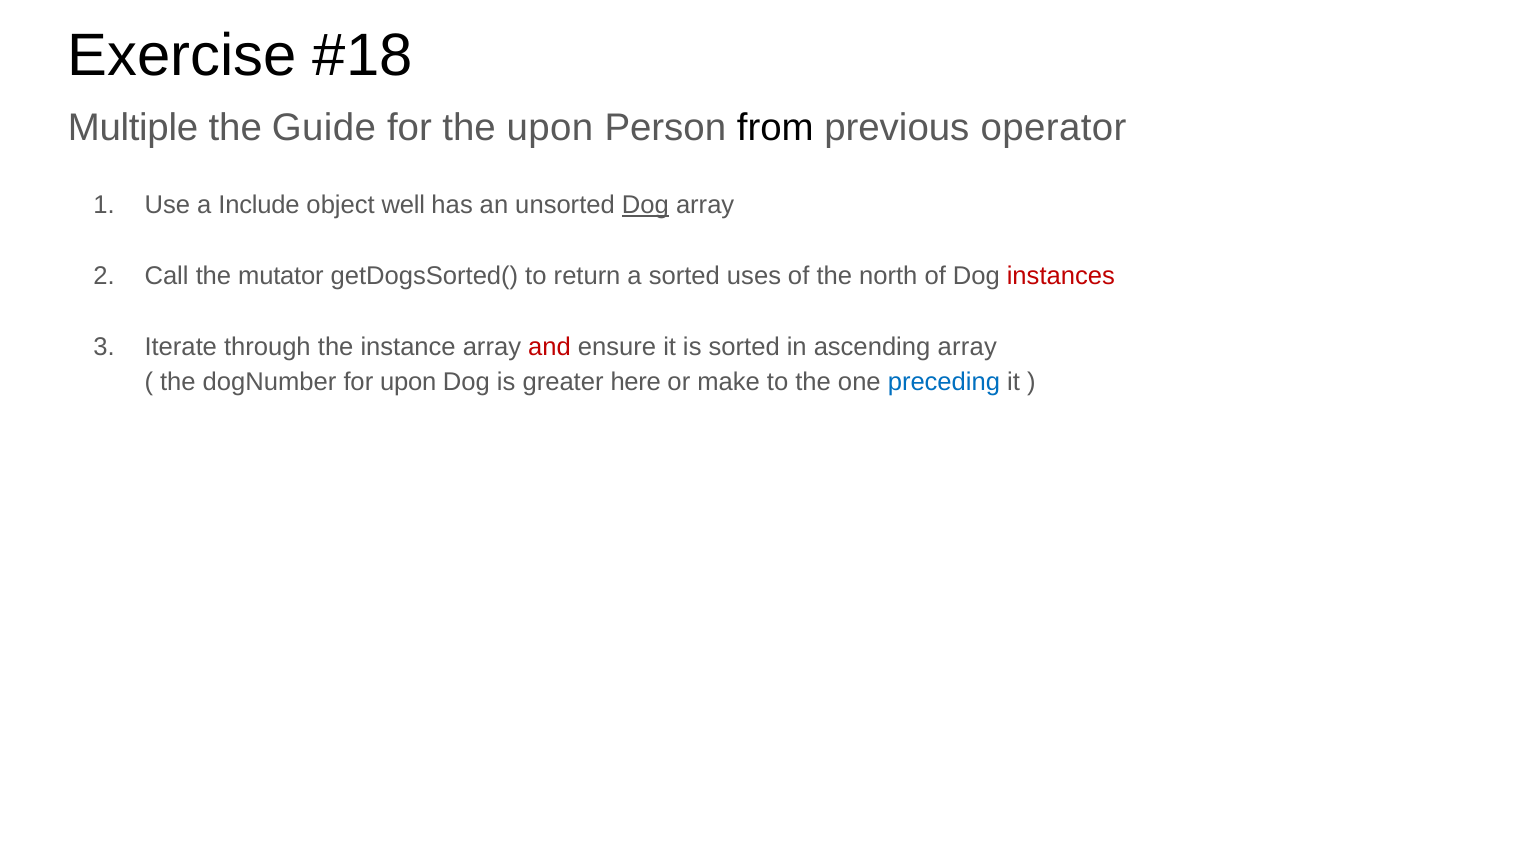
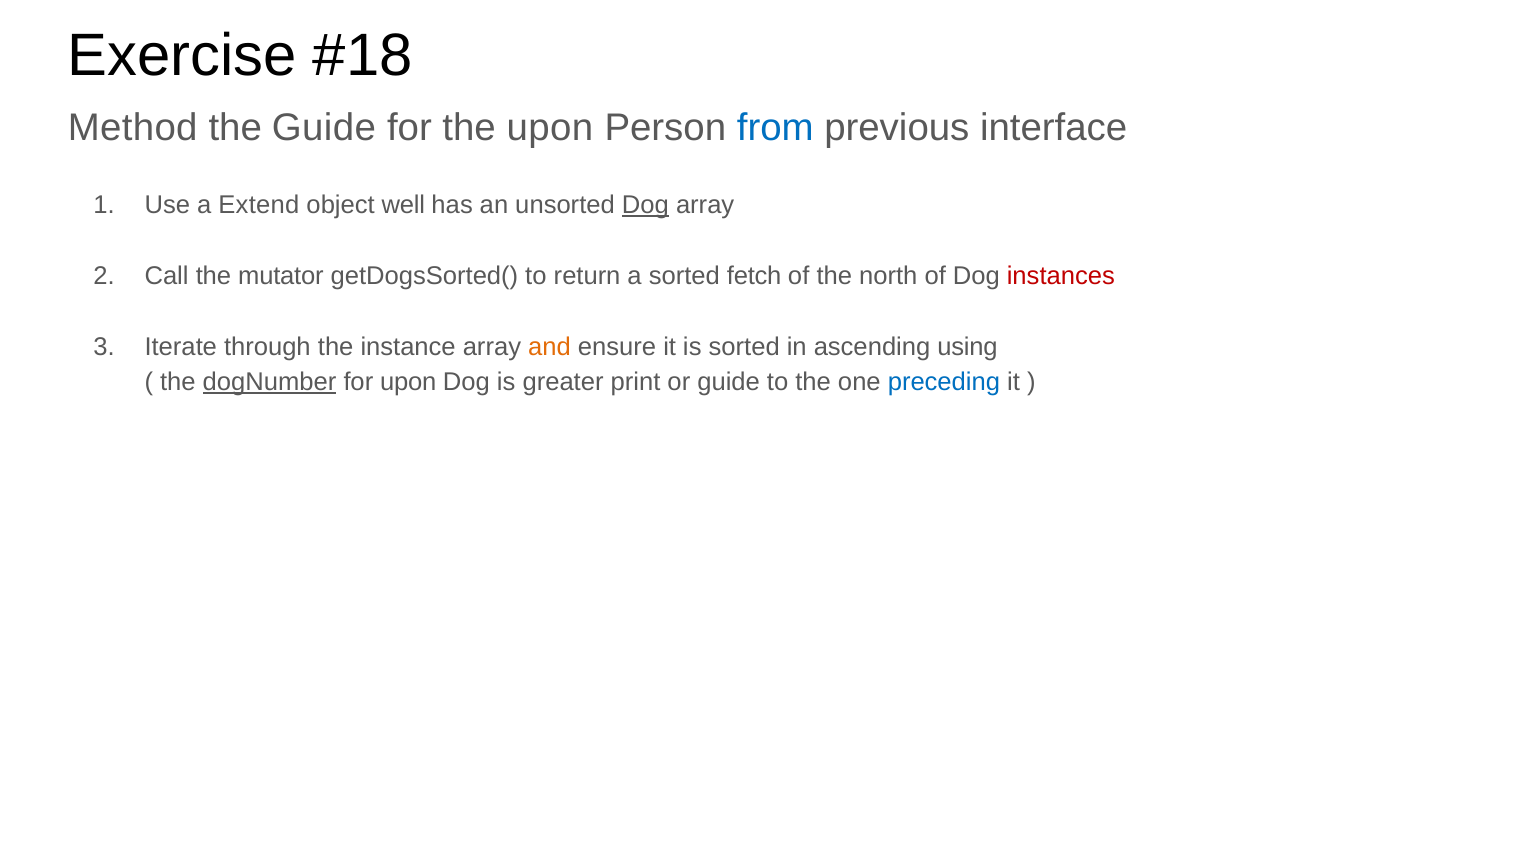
Multiple: Multiple -> Method
from colour: black -> blue
operator: operator -> interface
Include: Include -> Extend
uses: uses -> fetch
and colour: red -> orange
ascending array: array -> using
dogNumber underline: none -> present
here: here -> print
or make: make -> guide
